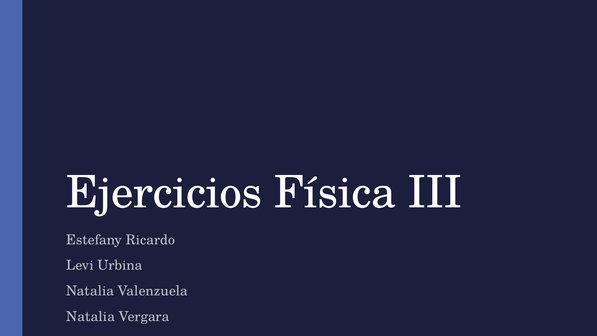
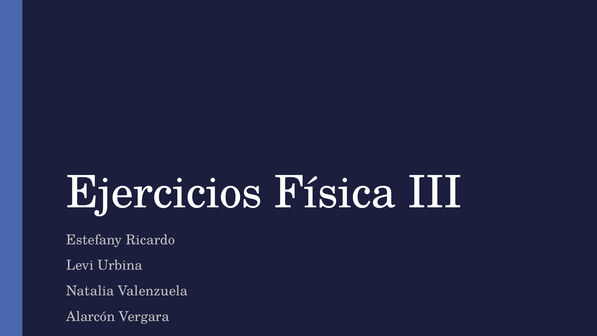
Natalia at (91, 316): Natalia -> Alarcón
